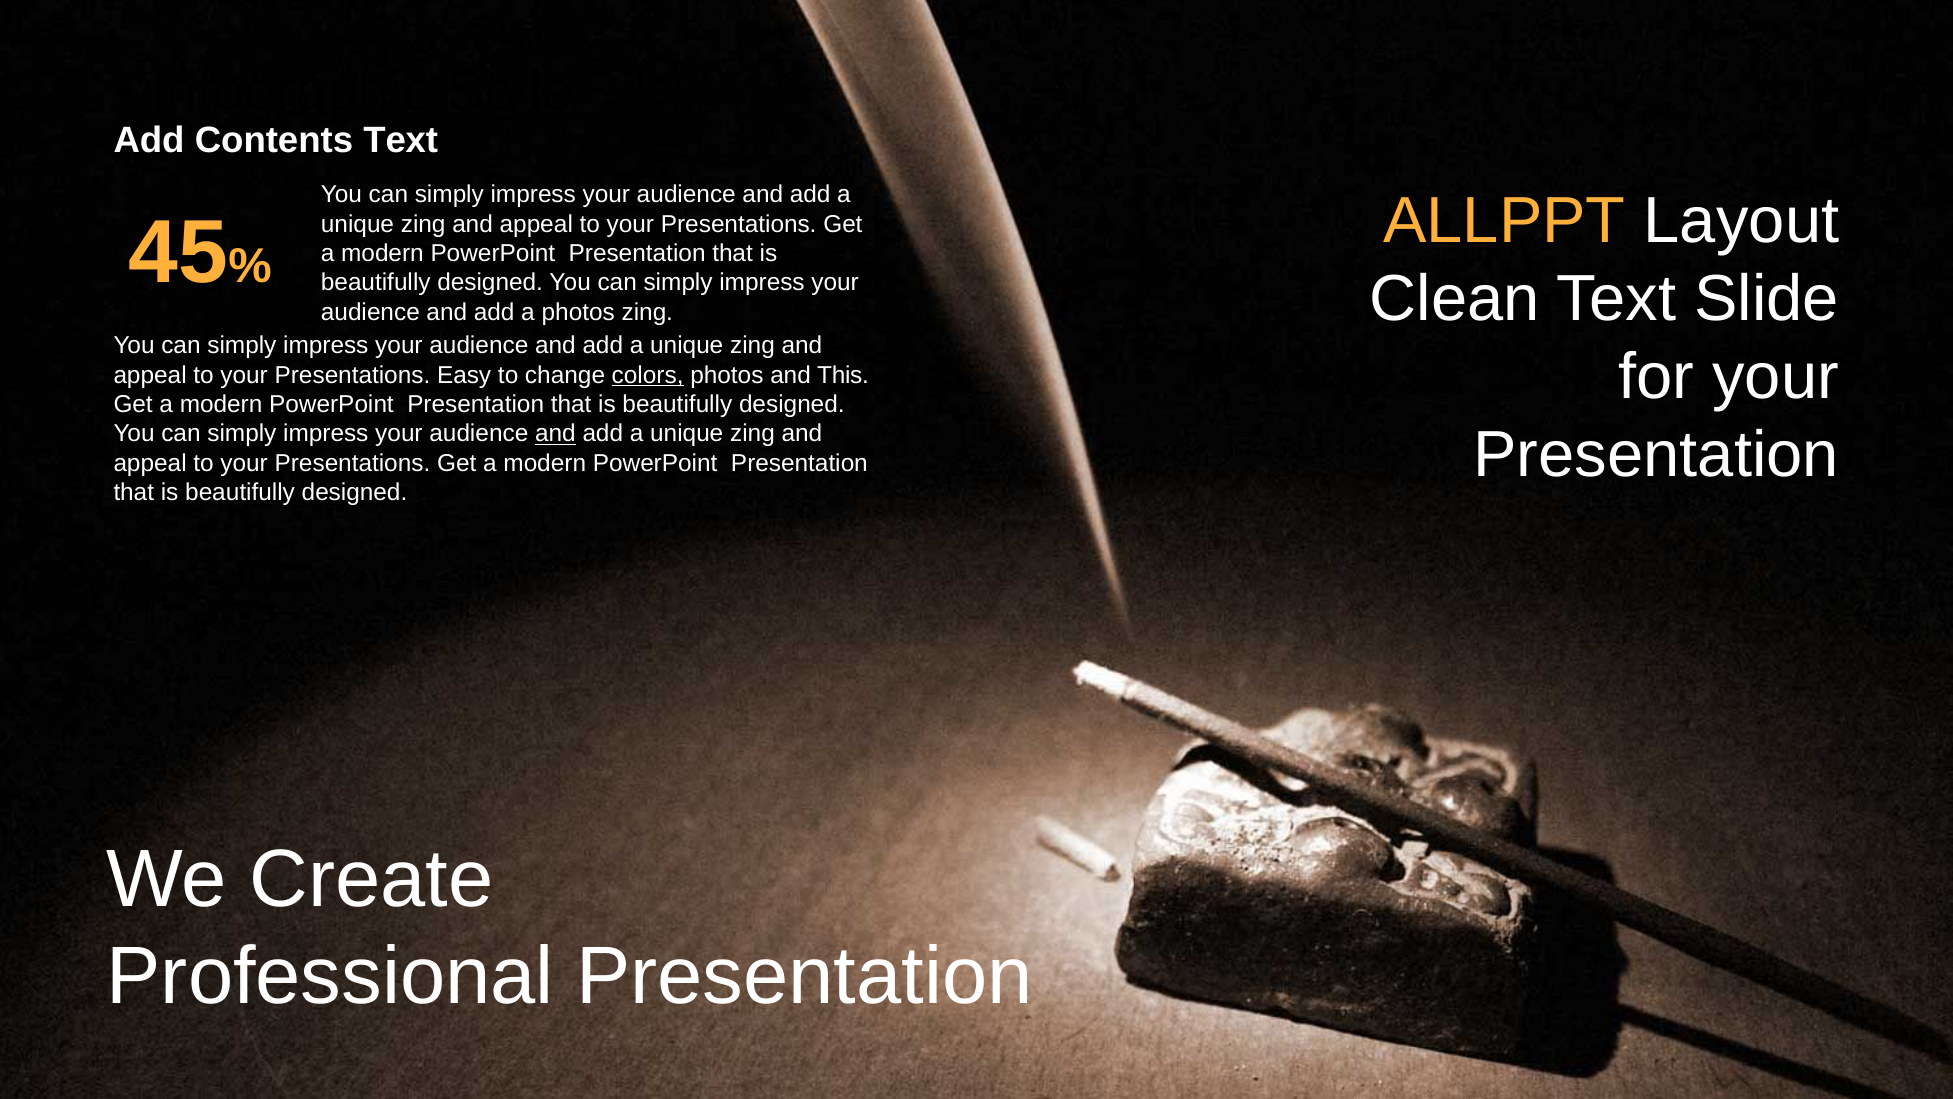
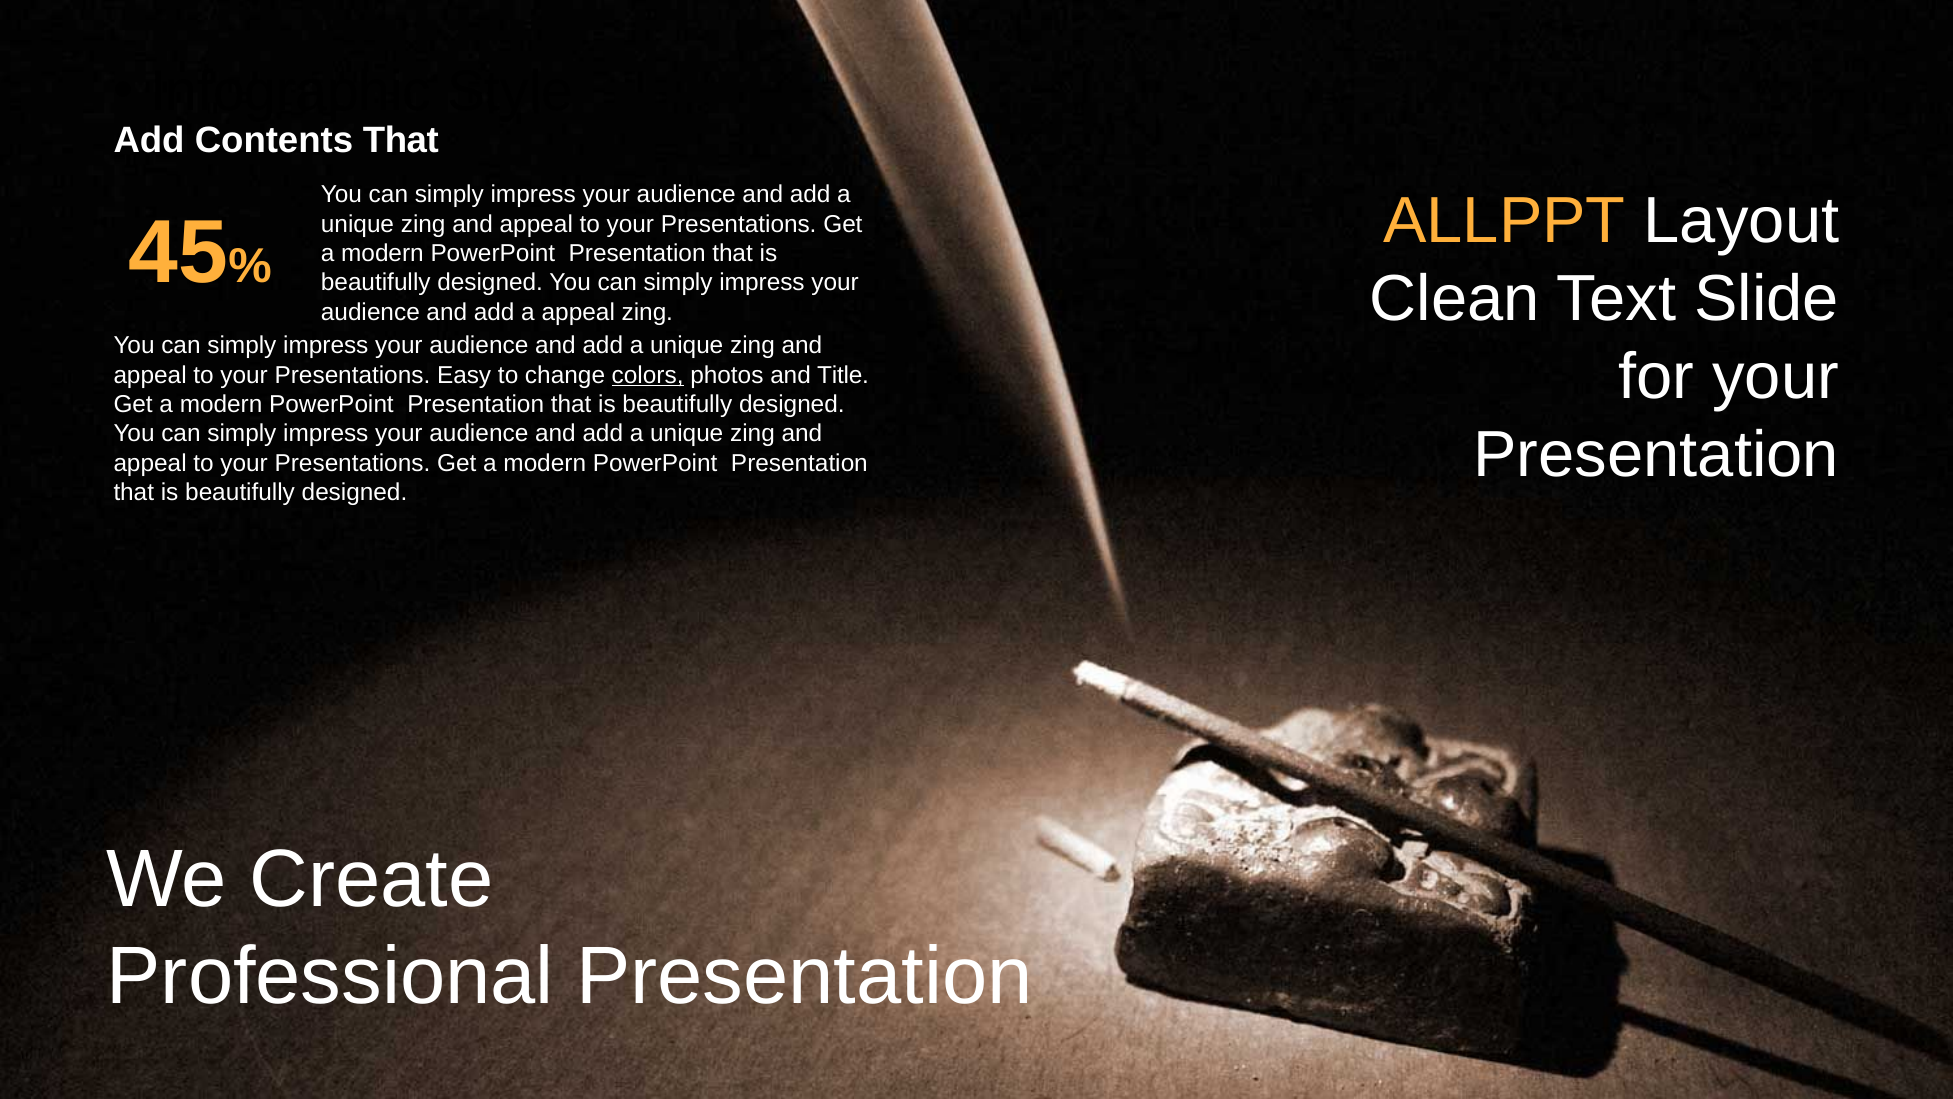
Contents Text: Text -> That
a photos: photos -> appeal
This: This -> Title
and at (555, 434) underline: present -> none
